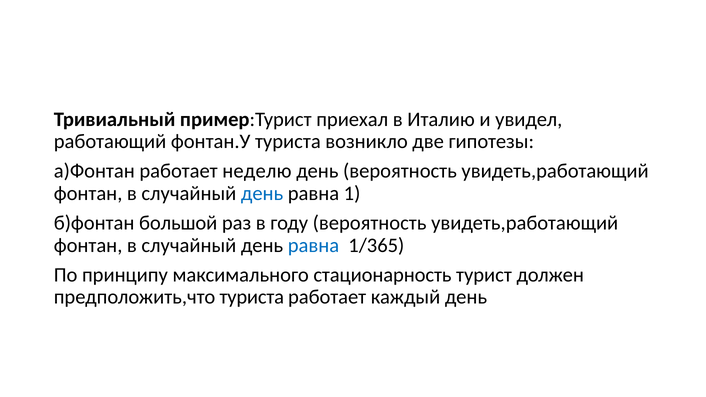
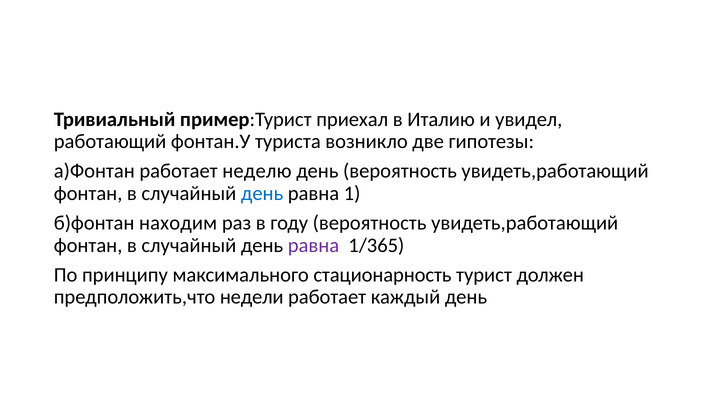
большой: большой -> находим
равна at (313, 245) colour: blue -> purple
предположить,что туриста: туриста -> недели
